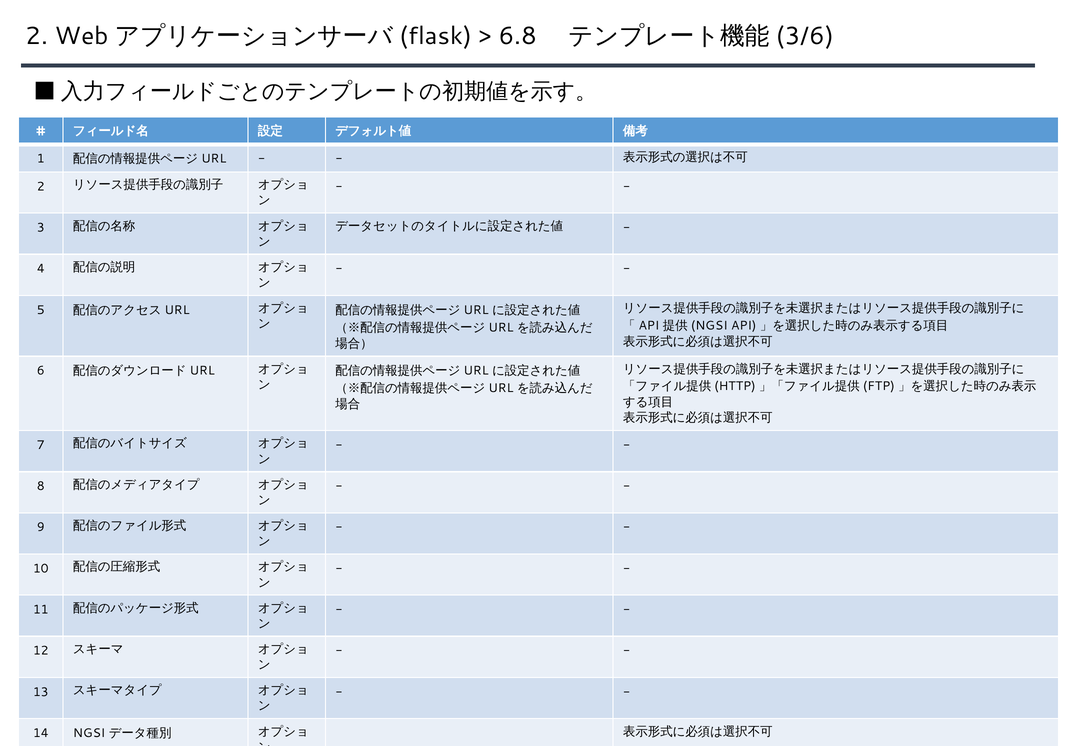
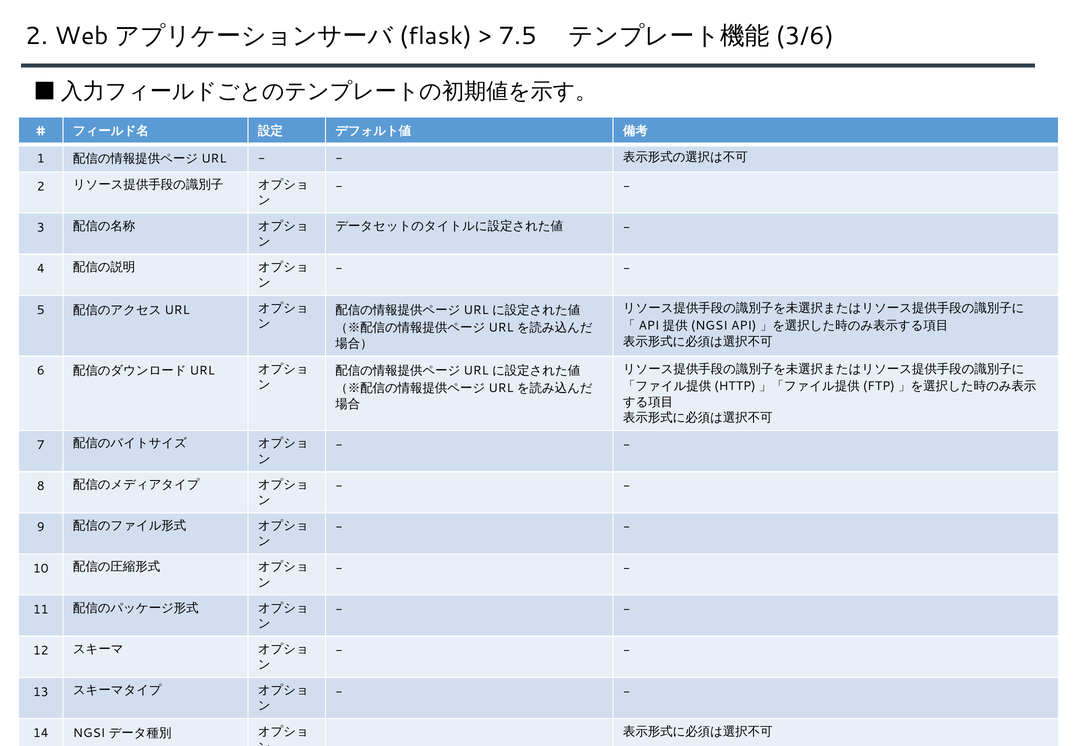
6.8: 6.8 -> 7.5
